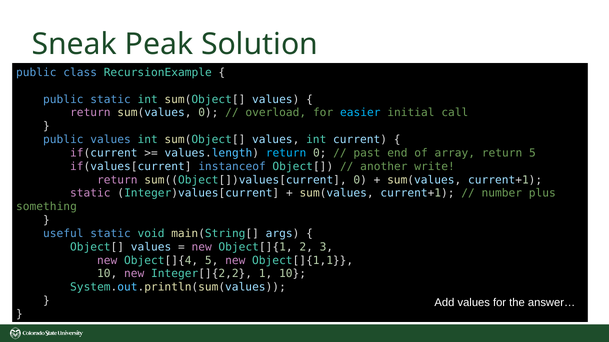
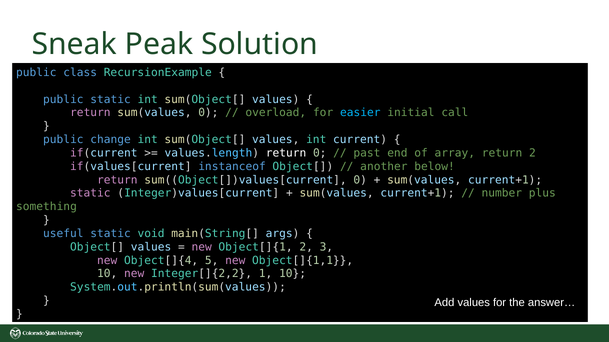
public values: values -> change
return at (286, 153) colour: light blue -> white
return 5: 5 -> 2
write: write -> below
